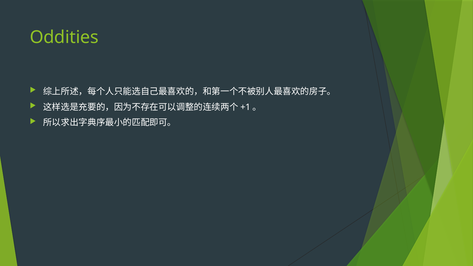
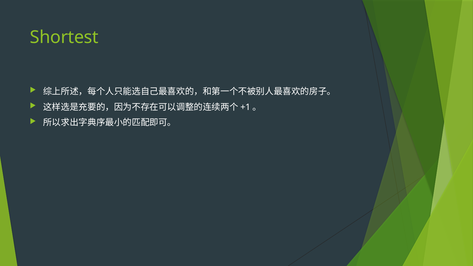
Oddities: Oddities -> Shortest
